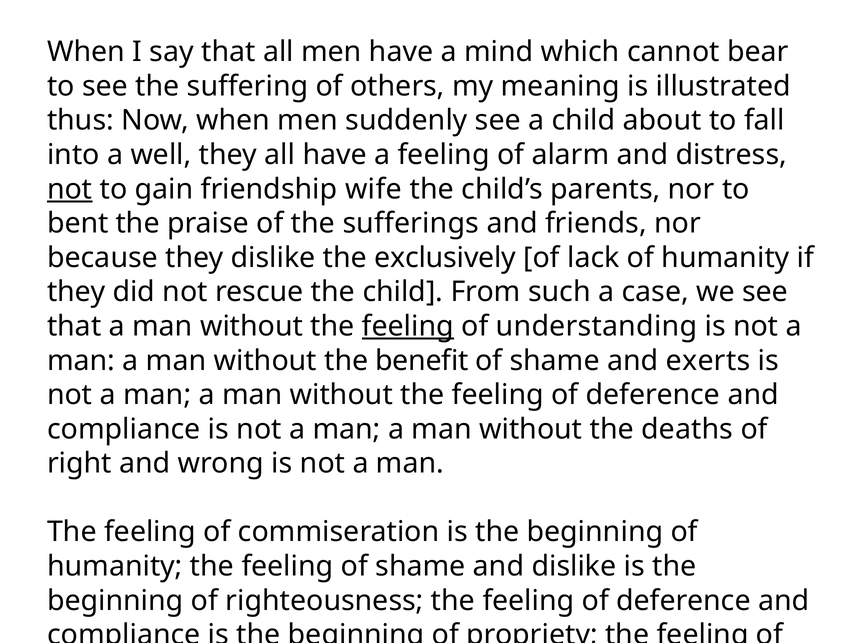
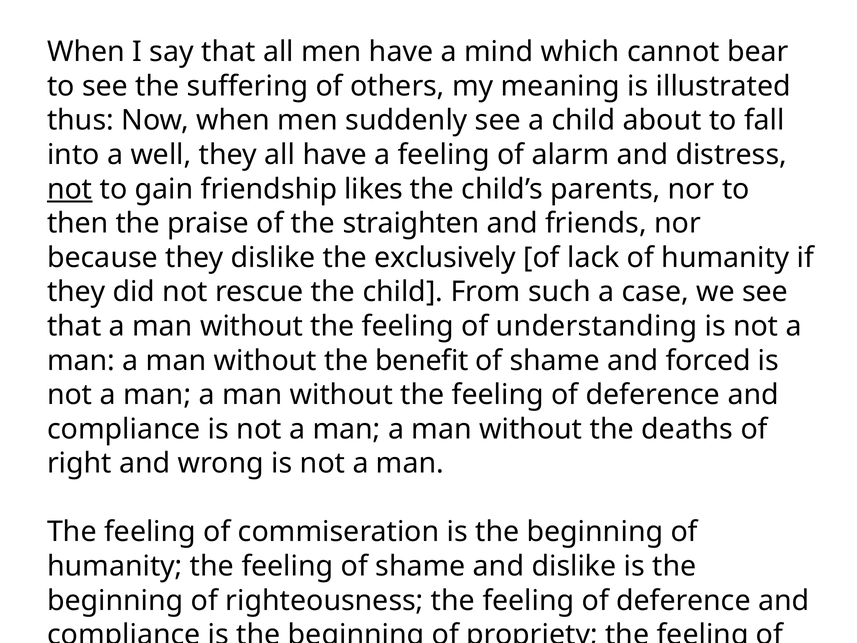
wife: wife -> likes
bent: bent -> then
sufferings: sufferings -> straighten
feeling at (408, 326) underline: present -> none
exerts: exerts -> forced
